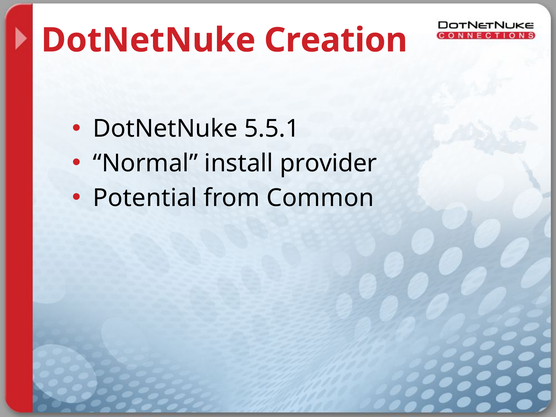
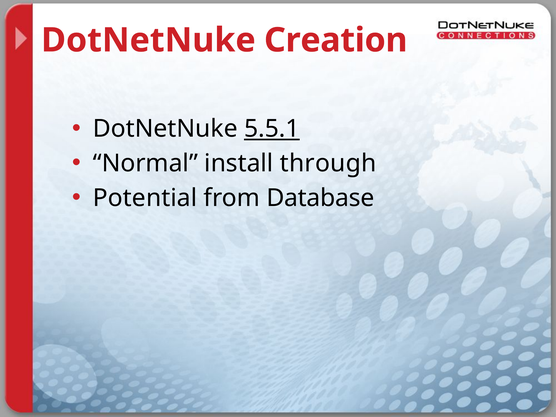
5.5.1 underline: none -> present
provider: provider -> through
Common: Common -> Database
